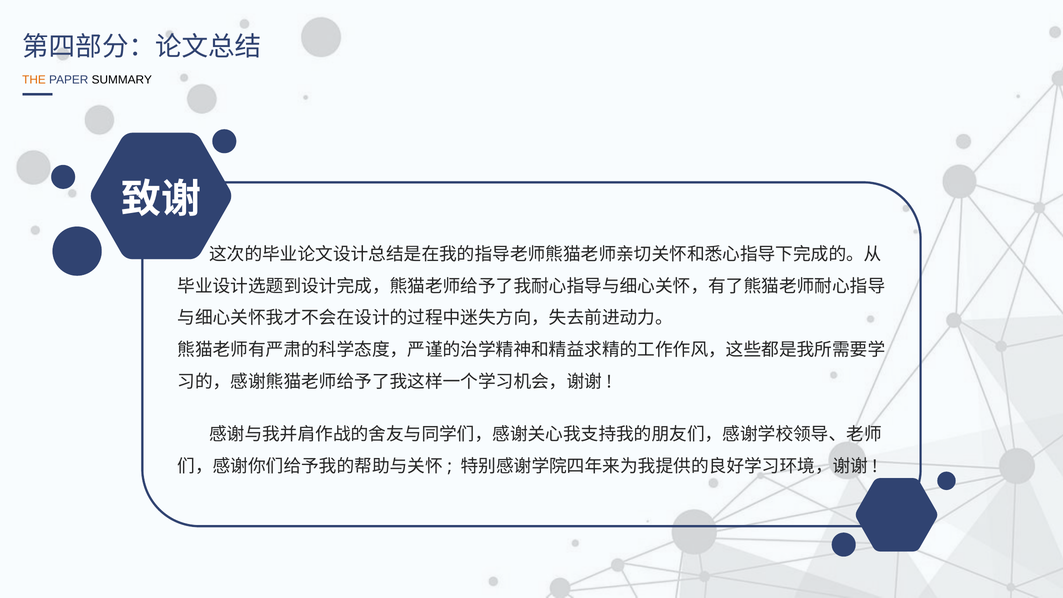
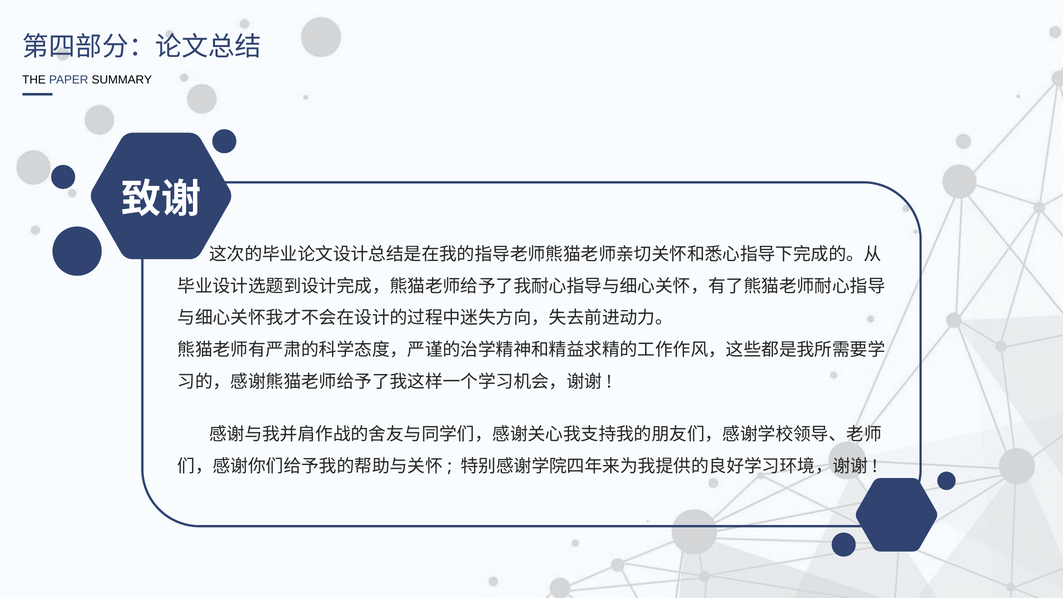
THE colour: orange -> black
